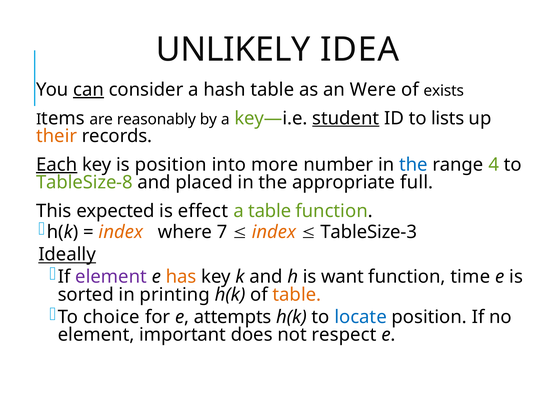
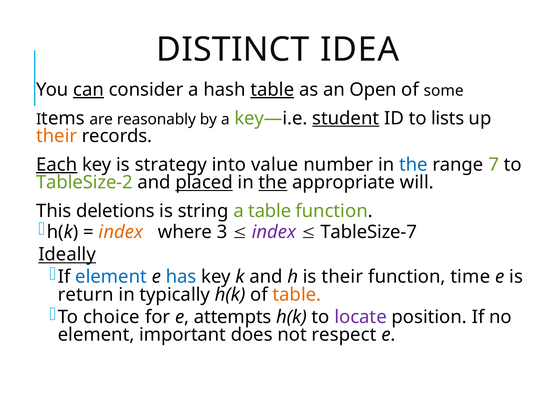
UNLIKELY: UNLIKELY -> DISTINCT
table at (272, 90) underline: none -> present
Were: Were -> Open
exists: exists -> some
is position: position -> strategy
more: more -> value
4: 4 -> 7
TableSize-8: TableSize-8 -> TableSize-2
placed underline: none -> present
the at (273, 182) underline: none -> present
full: full -> will
expected: expected -> deletions
effect: effect -> string
7: 7 -> 3
index at (274, 232) colour: orange -> purple
TableSize-3: TableSize-3 -> TableSize-7
element at (111, 277) colour: purple -> blue
has colour: orange -> blue
is want: want -> their
sorted: sorted -> return
printing: printing -> typically
locate colour: blue -> purple
